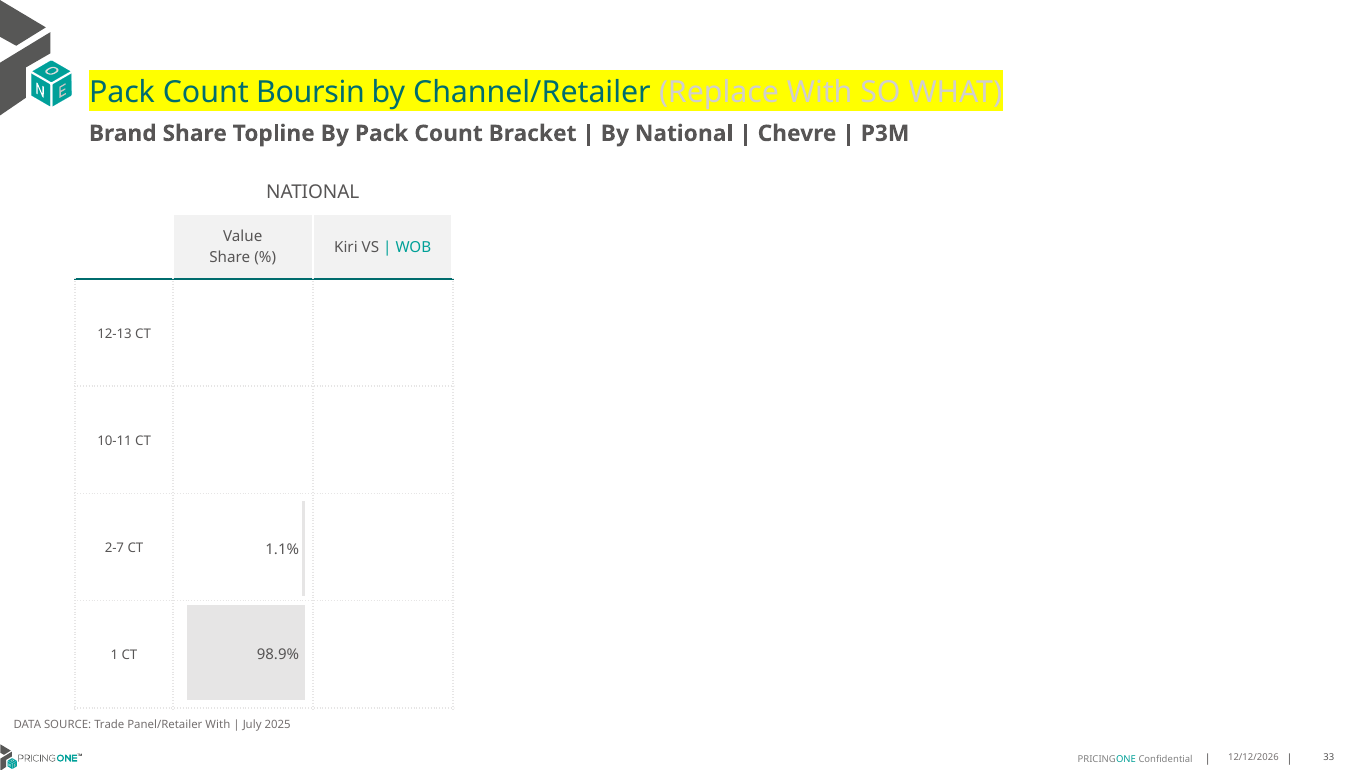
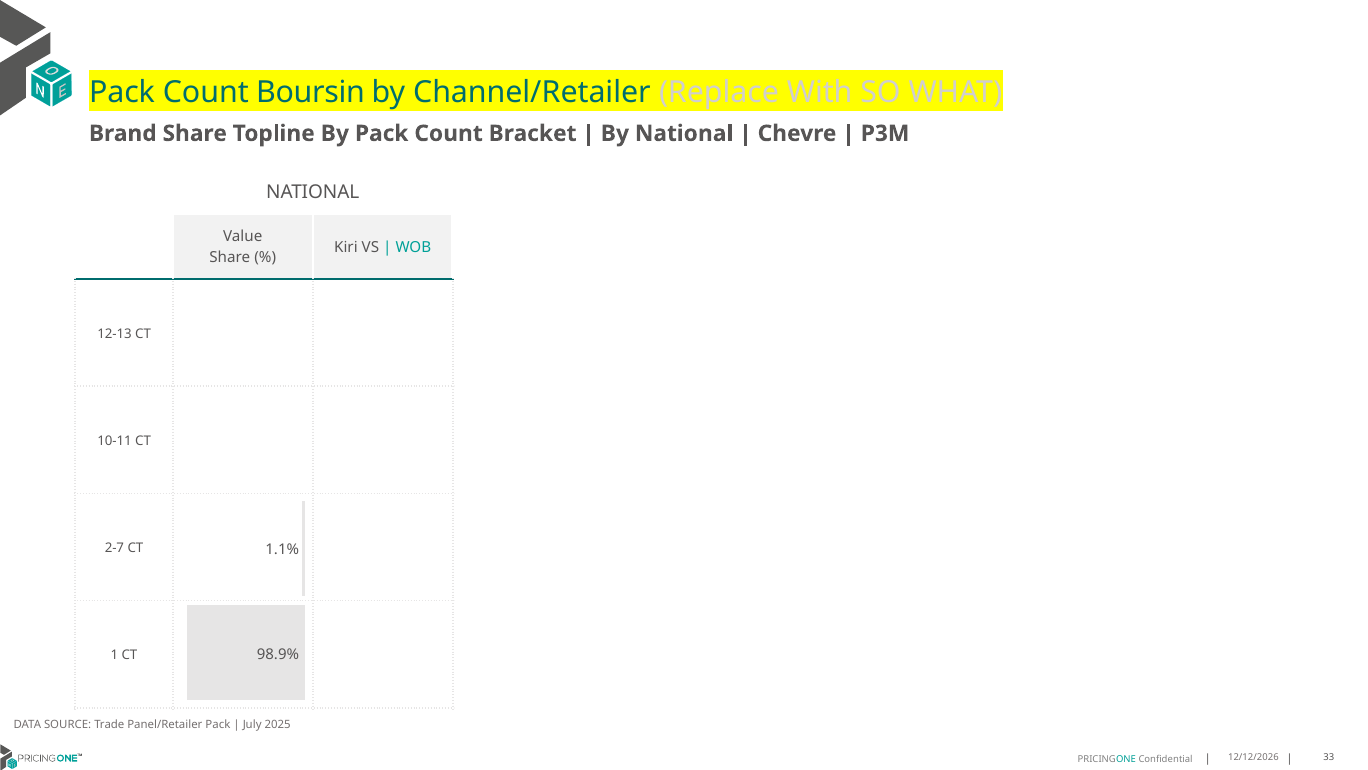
Panel/Retailer With: With -> Pack
